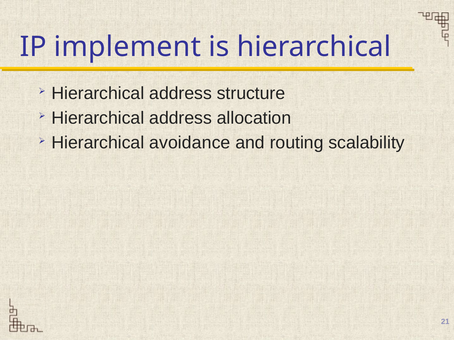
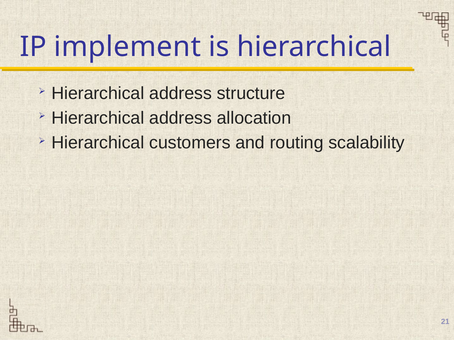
avoidance: avoidance -> customers
